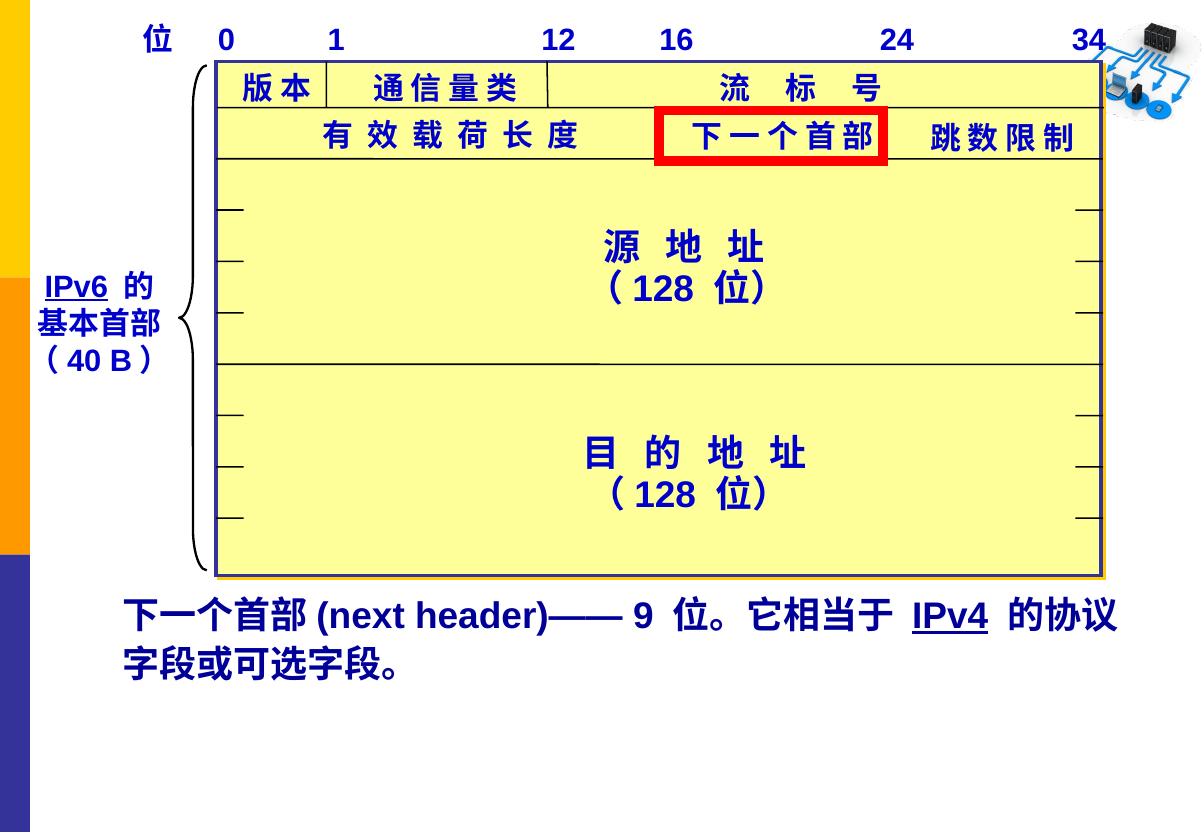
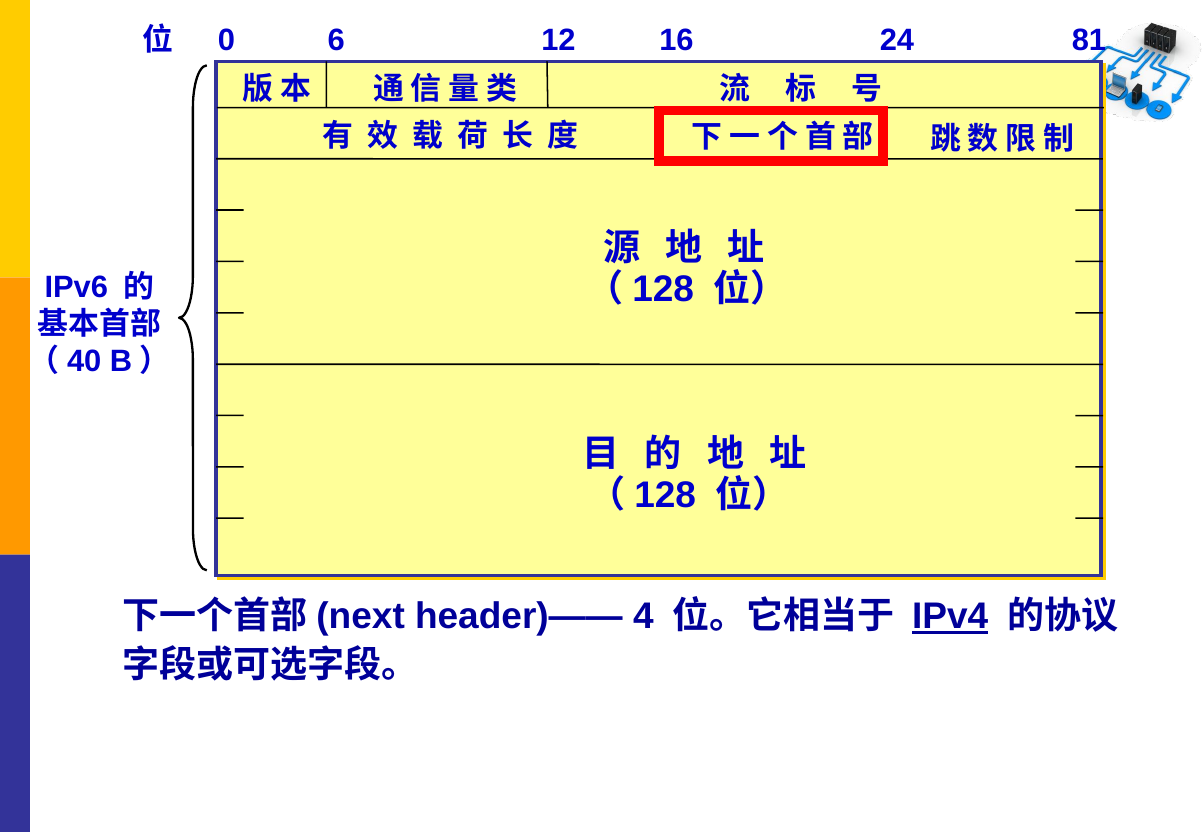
1: 1 -> 6
34: 34 -> 81
IPv6 underline: present -> none
9: 9 -> 4
